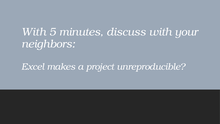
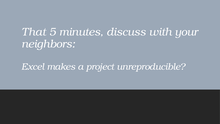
With at (34, 32): With -> That
